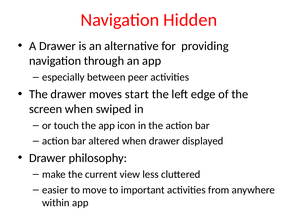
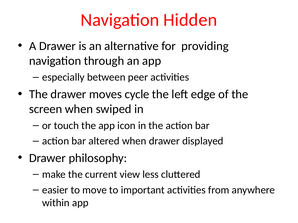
start: start -> cycle
